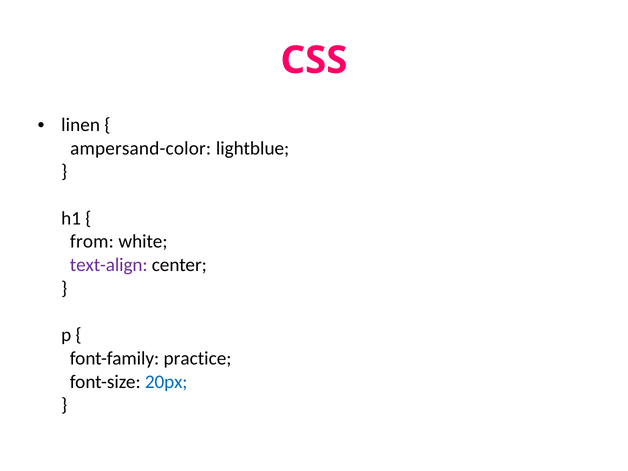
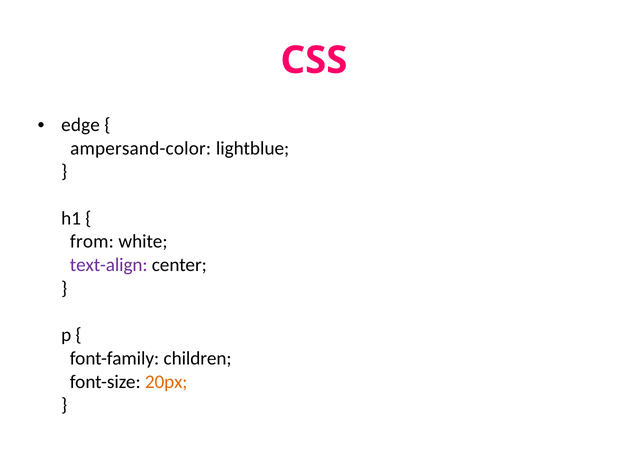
linen: linen -> edge
practice: practice -> children
20px colour: blue -> orange
